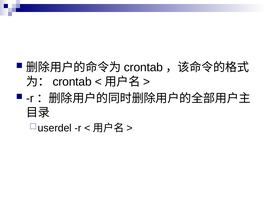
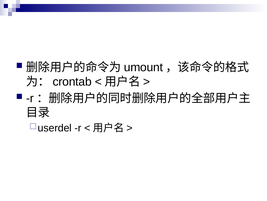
crontab at (143, 67): crontab -> umount
